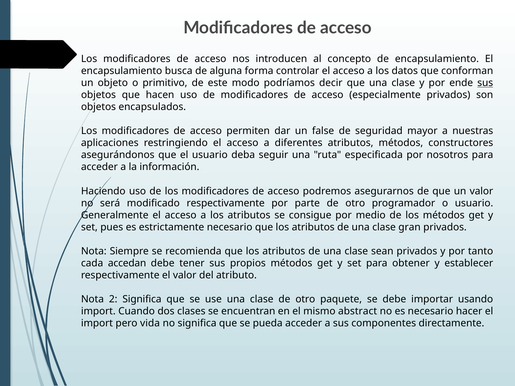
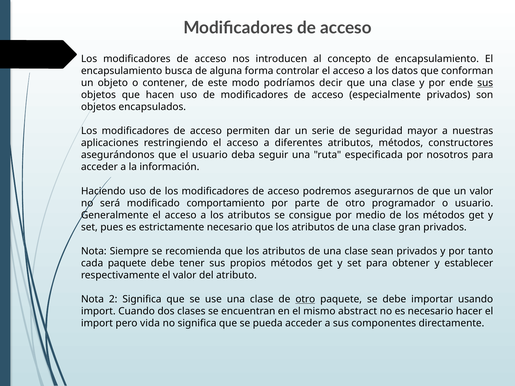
primitivo: primitivo -> contener
false: false -> serie
modificado respectivamente: respectivamente -> comportamiento
cada accedan: accedan -> paquete
otro at (305, 299) underline: none -> present
